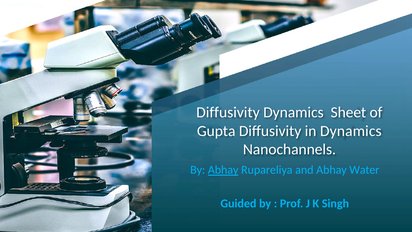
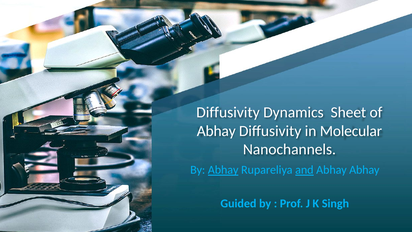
Gupta at (216, 131): Gupta -> Abhay
in Dynamics: Dynamics -> Molecular
and underline: none -> present
Abhay Water: Water -> Abhay
